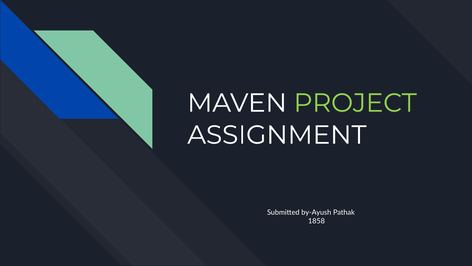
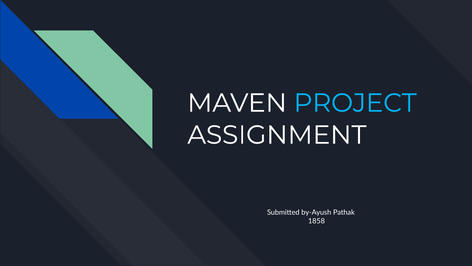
PROJECT colour: light green -> light blue
